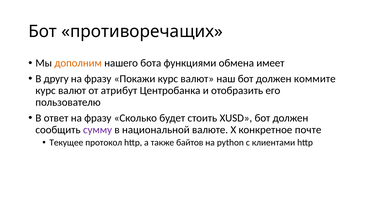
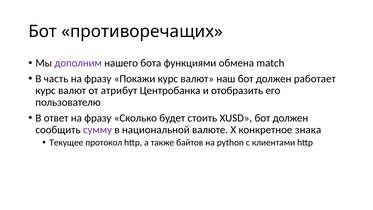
дополним colour: orange -> purple
имеет: имеет -> match
другу: другу -> часть
коммите: коммите -> работает
почте: почте -> знака
